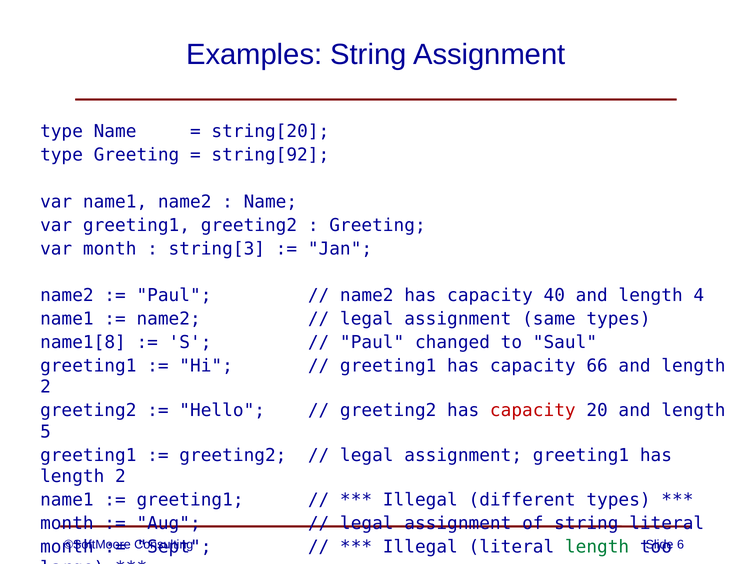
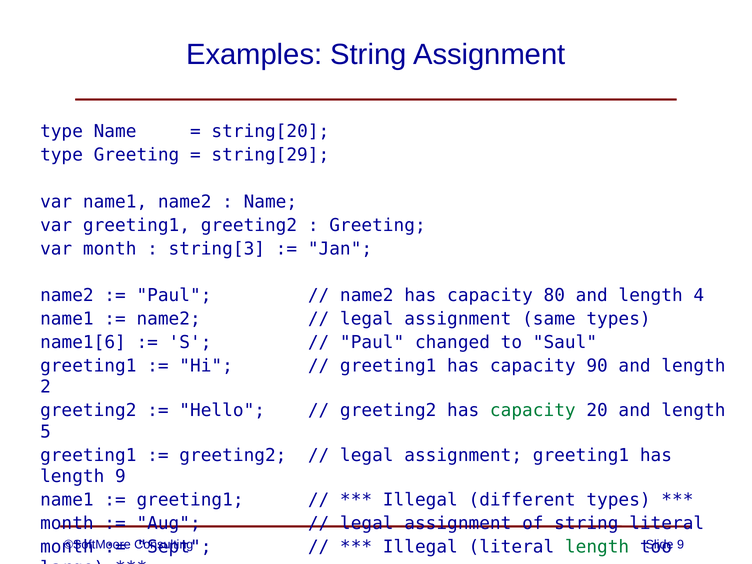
string[92: string[92 -> string[29
40: 40 -> 80
name1[8: name1[8 -> name1[6
66: 66 -> 90
capacity at (533, 410) colour: red -> green
2 at (120, 477): 2 -> 9
6 at (680, 545): 6 -> 9
